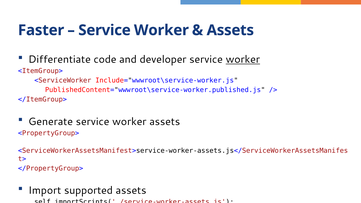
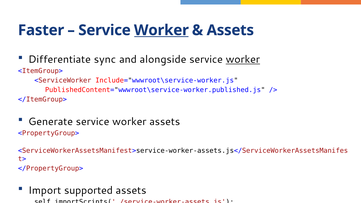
Worker at (161, 30) underline: none -> present
code: code -> sync
developer: developer -> alongside
